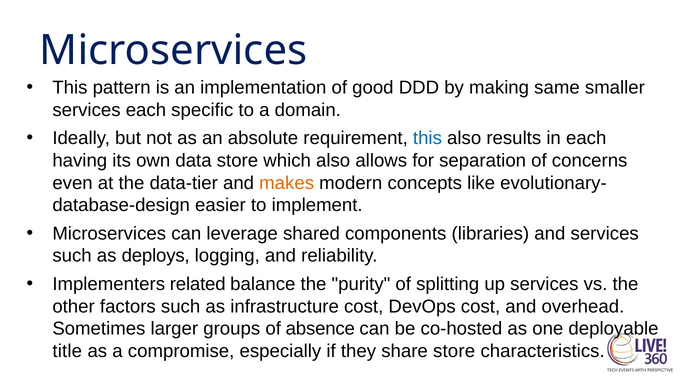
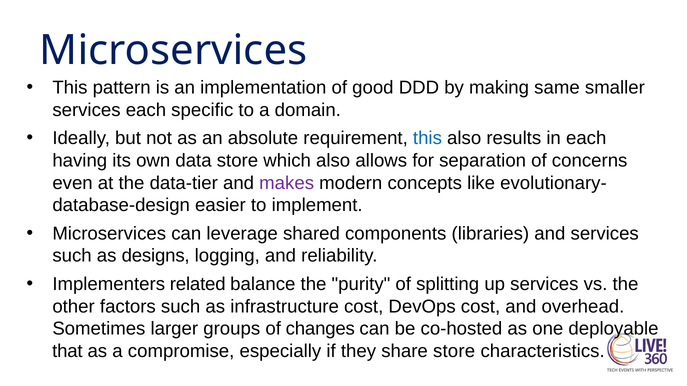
makes colour: orange -> purple
deploys: deploys -> designs
absence: absence -> changes
title: title -> that
